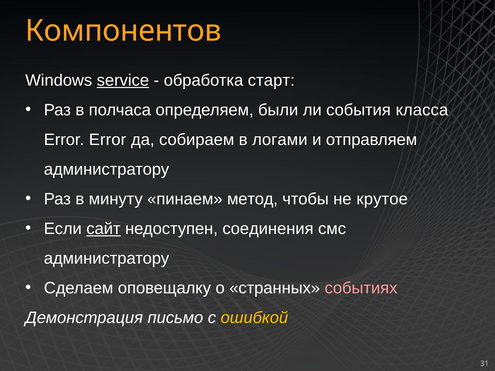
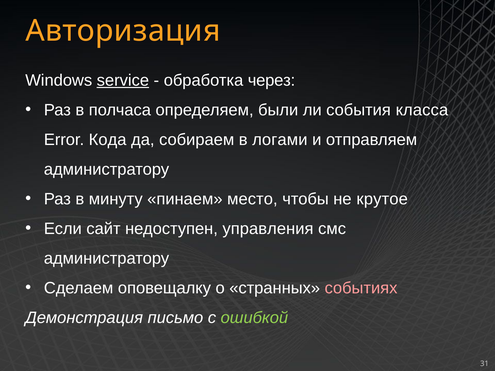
Компонентов: Компонентов -> Авторизация
старт: старт -> через
Error Error: Error -> Кода
метод: метод -> место
сайт underline: present -> none
соединения: соединения -> управления
ошибкой colour: yellow -> light green
